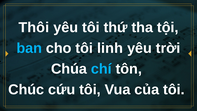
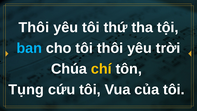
tôi linh: linh -> thôi
chí colour: light blue -> yellow
Chúc: Chúc -> Tụng
